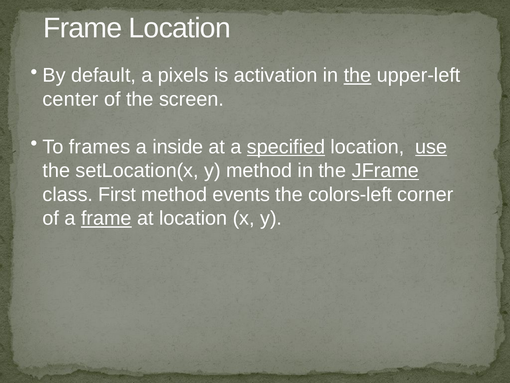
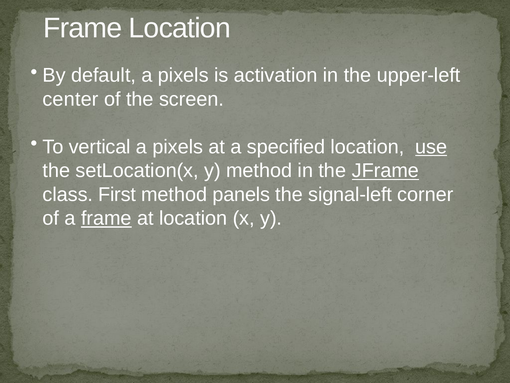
the at (358, 75) underline: present -> none
frames: frames -> vertical
inside at (178, 147): inside -> pixels
specified underline: present -> none
events: events -> panels
colors-left: colors-left -> signal-left
